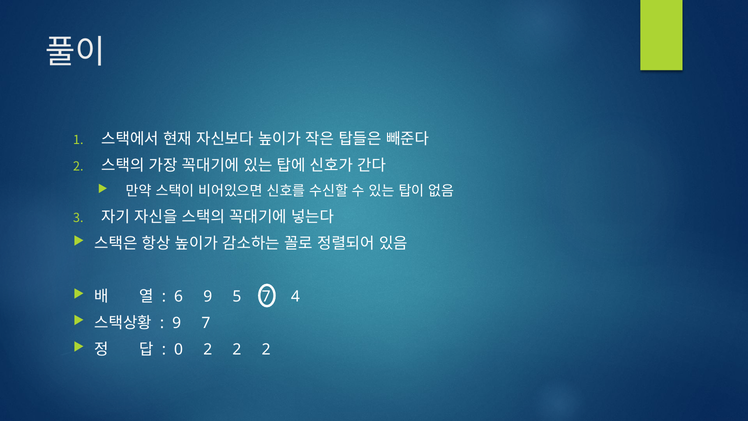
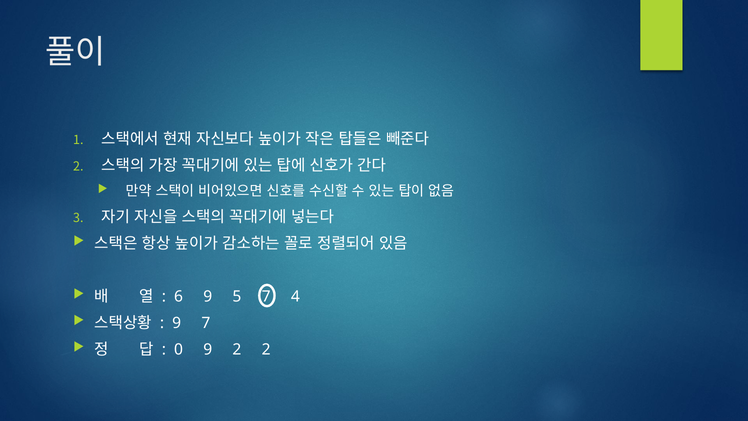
0 2: 2 -> 9
